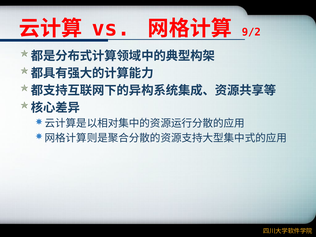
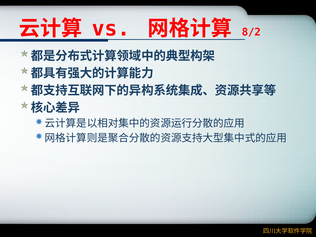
9/2: 9/2 -> 8/2
